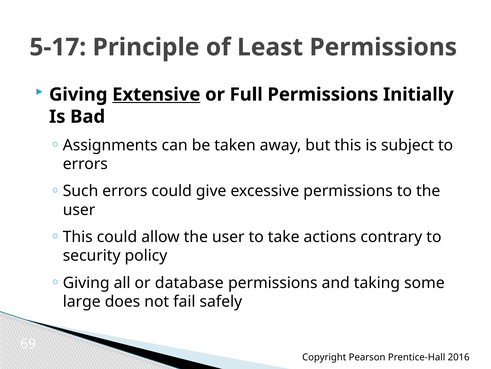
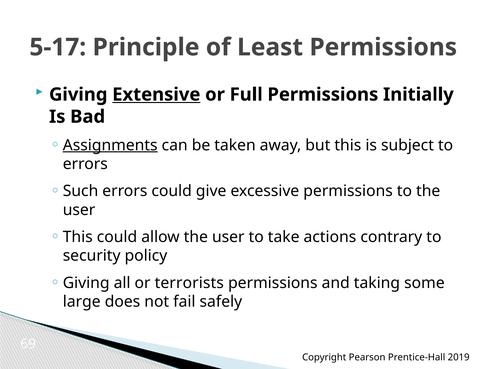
Assignments underline: none -> present
database: database -> terrorists
2016: 2016 -> 2019
